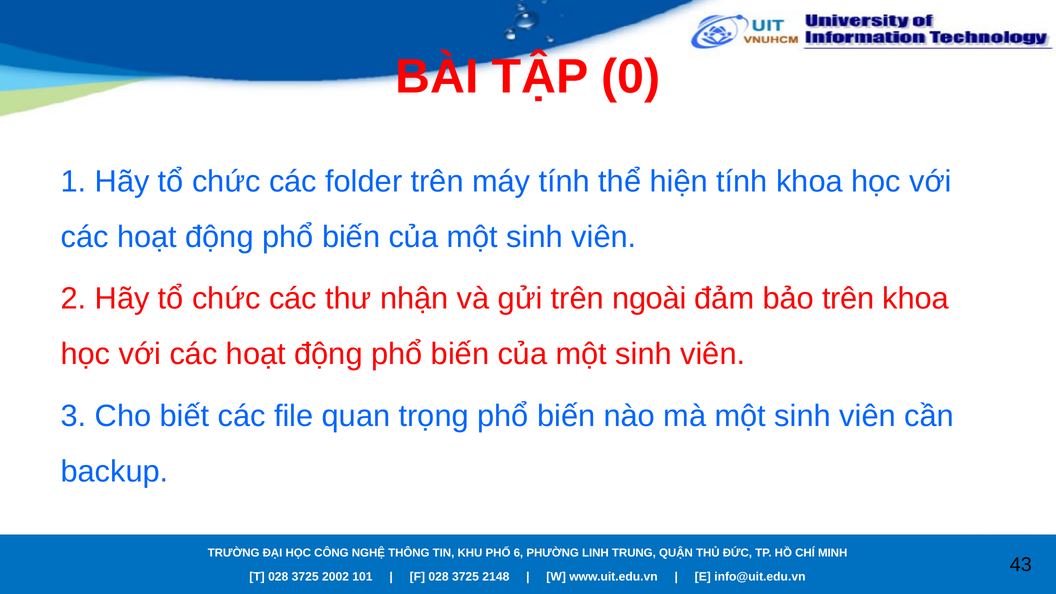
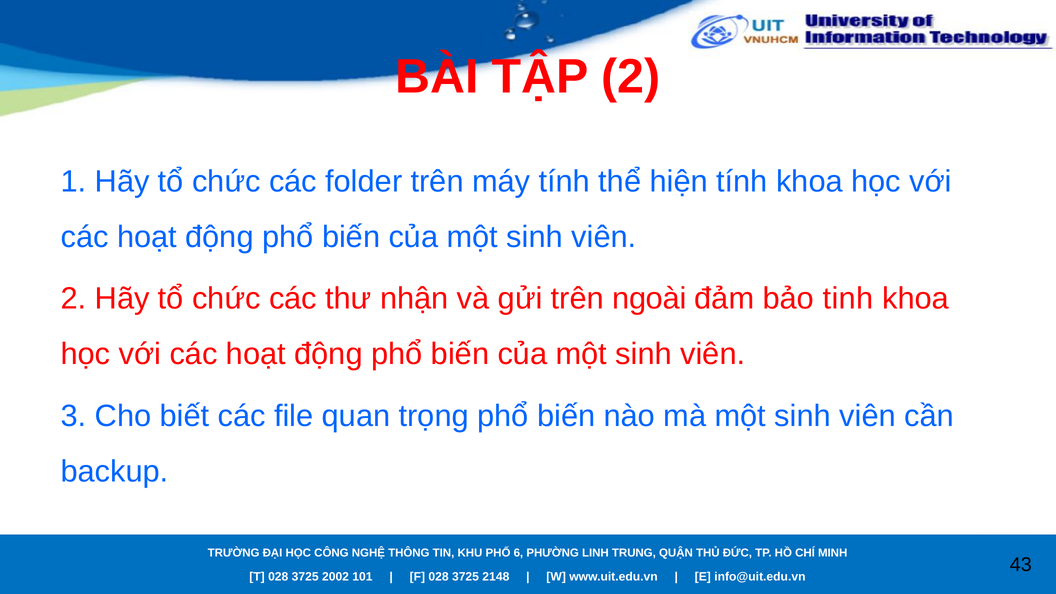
TẬP 0: 0 -> 2
bảo trên: trên -> tinh
